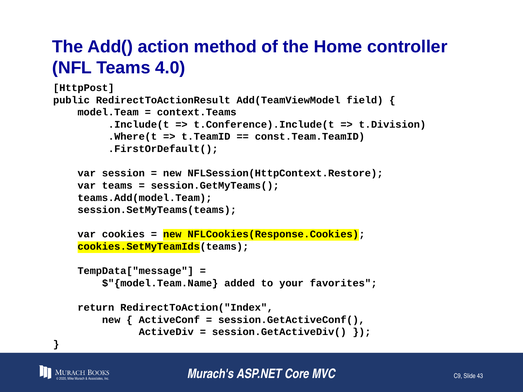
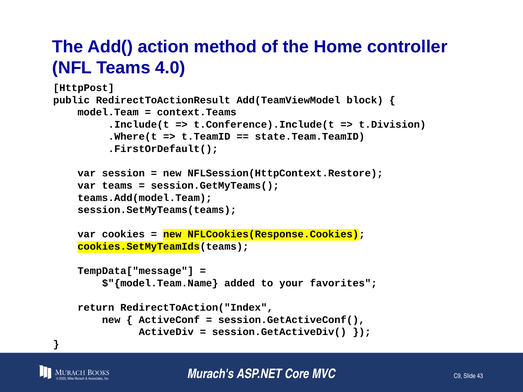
field: field -> block
const.Team.TeamID: const.Team.TeamID -> state.Team.TeamID
